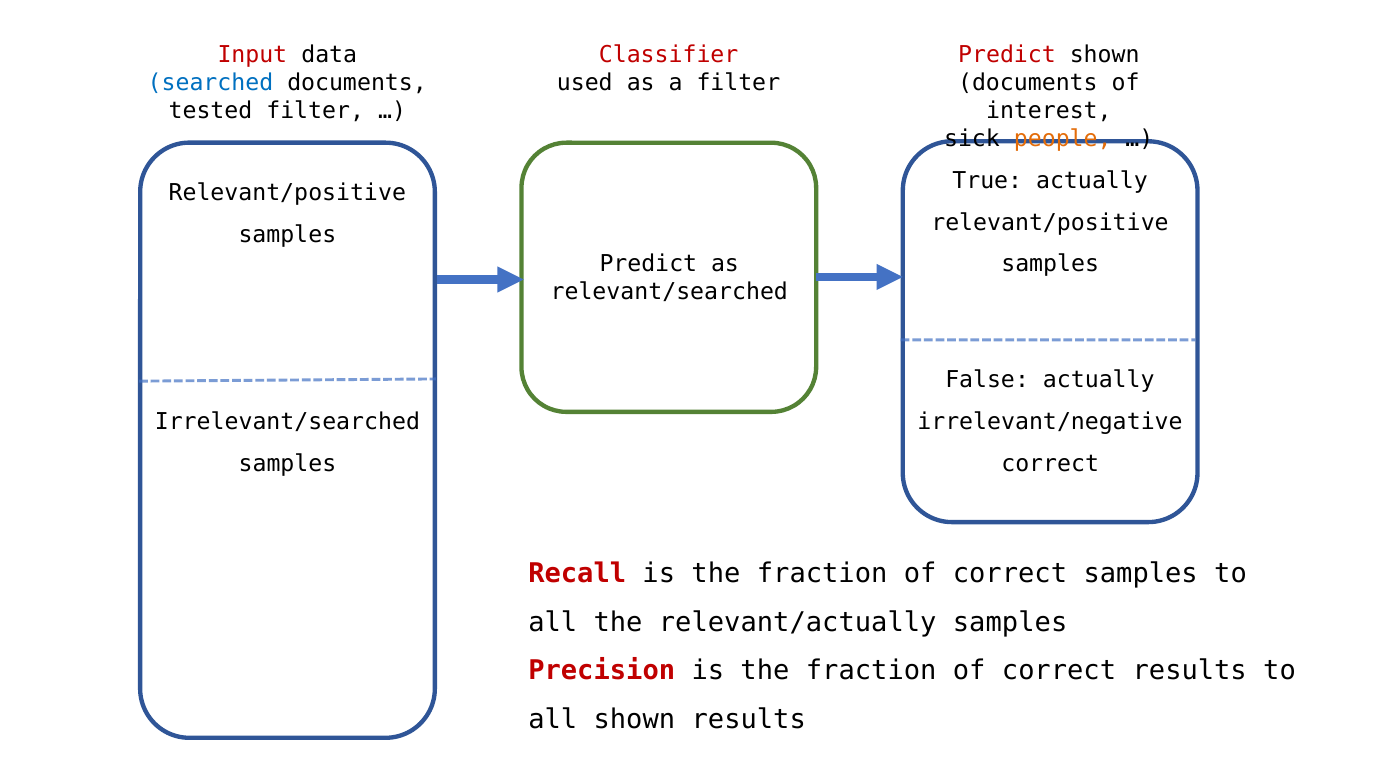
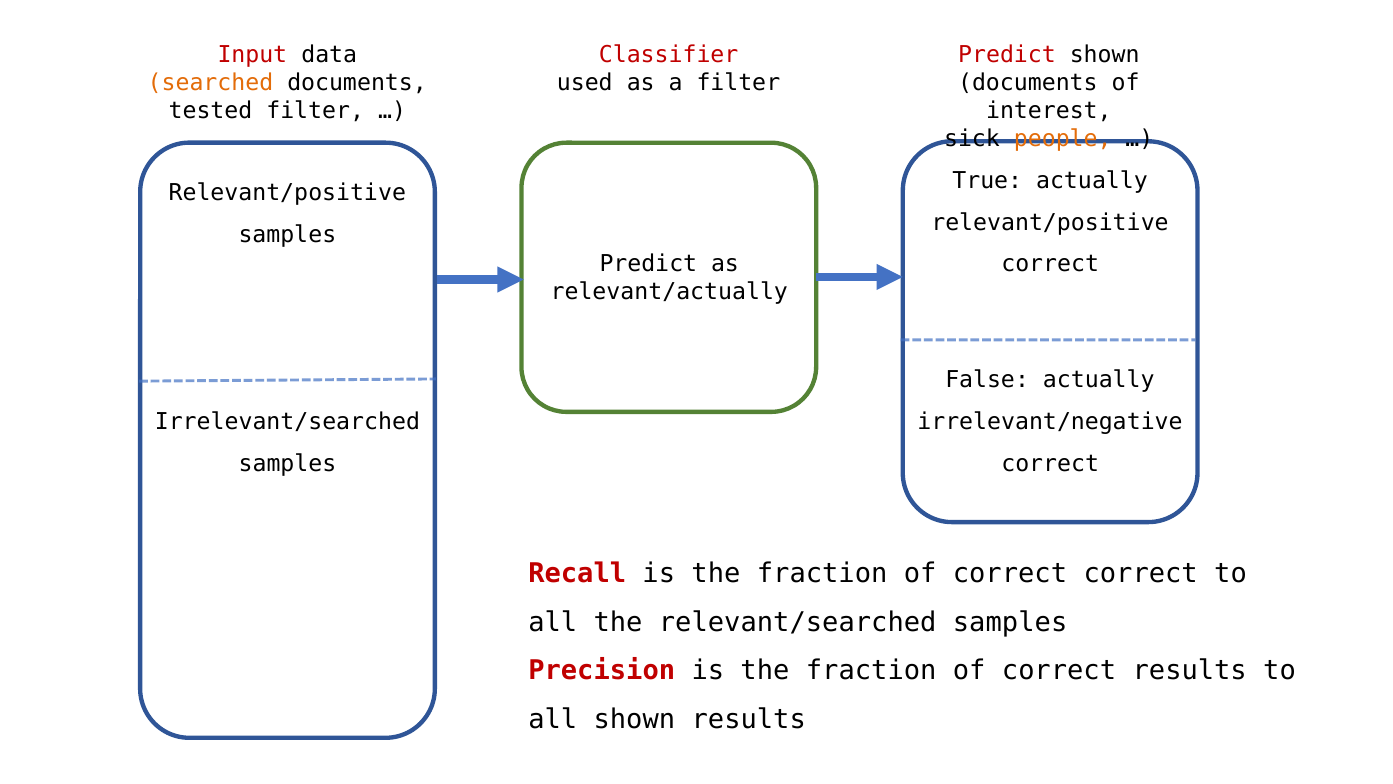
searched colour: blue -> orange
samples at (1050, 264): samples -> correct
relevant/searched: relevant/searched -> relevant/actually
correct samples: samples -> correct
relevant/actually: relevant/actually -> relevant/searched
